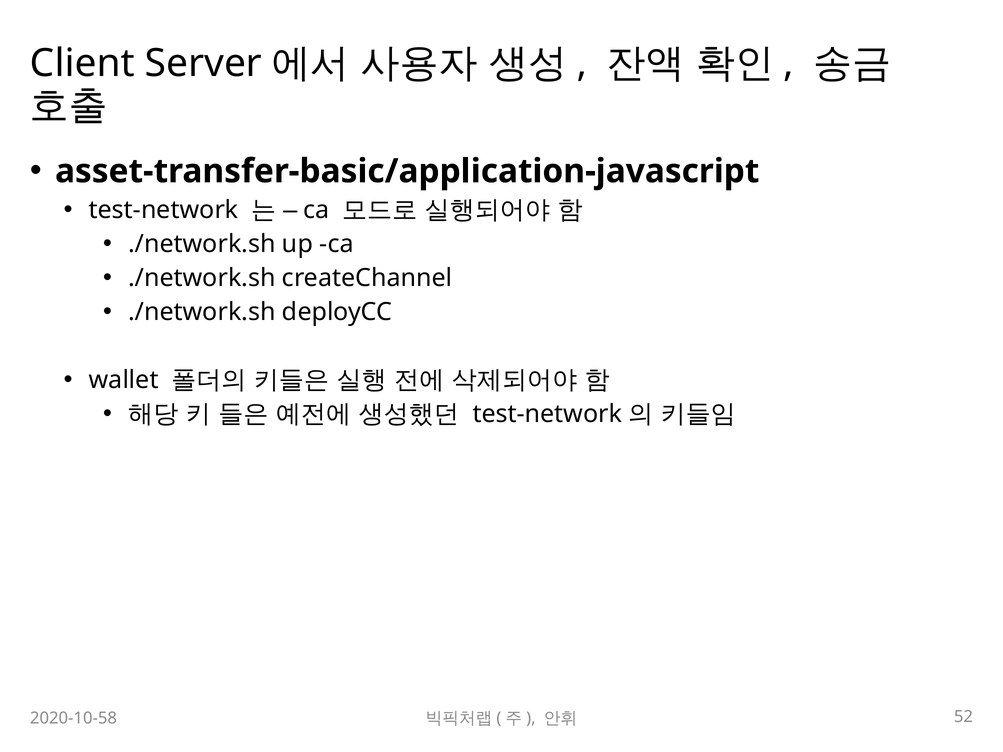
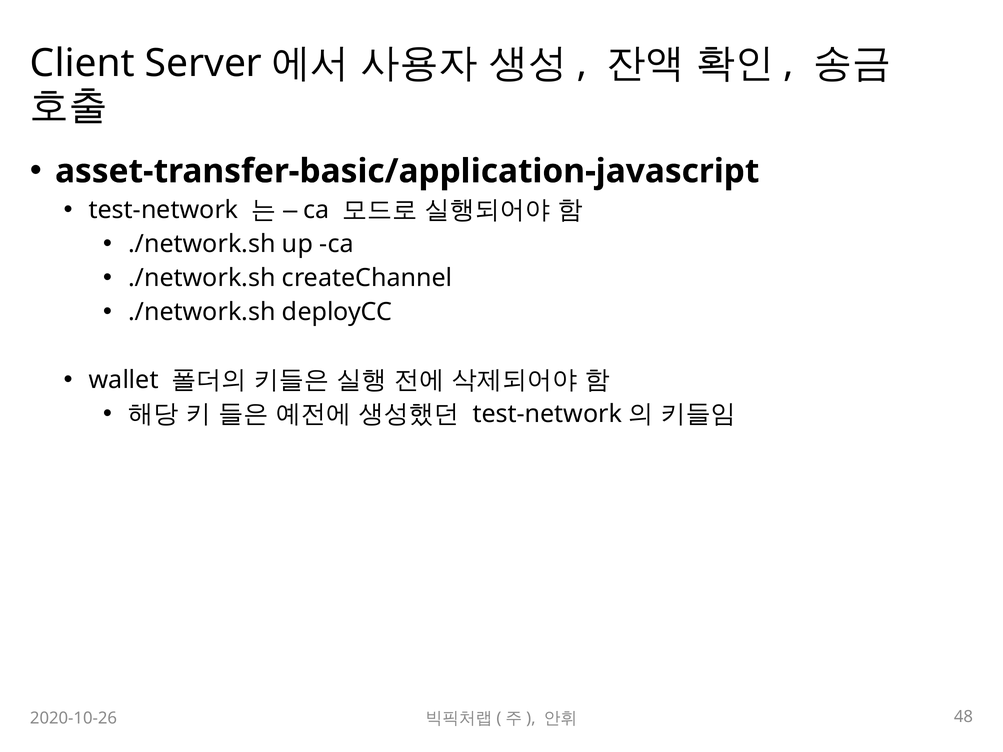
2020-10-58: 2020-10-58 -> 2020-10-26
52: 52 -> 48
